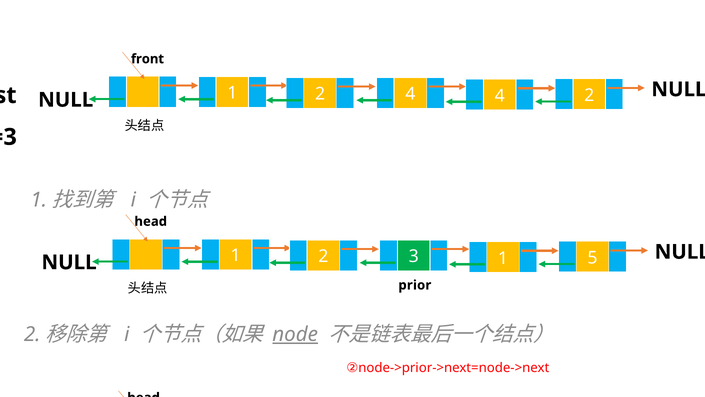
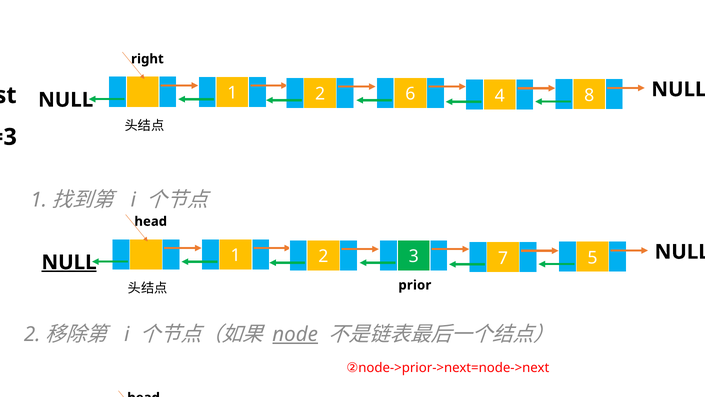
front: front -> right
2 4: 4 -> 6
4 2: 2 -> 8
3 1: 1 -> 7
NULL at (69, 262) underline: none -> present
